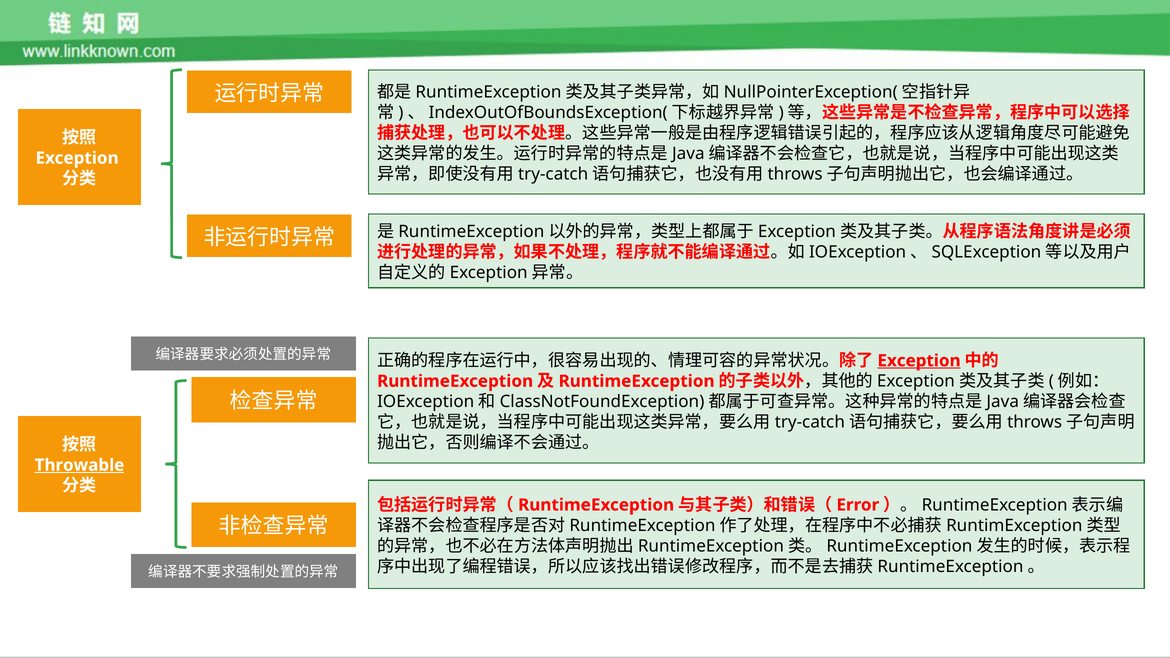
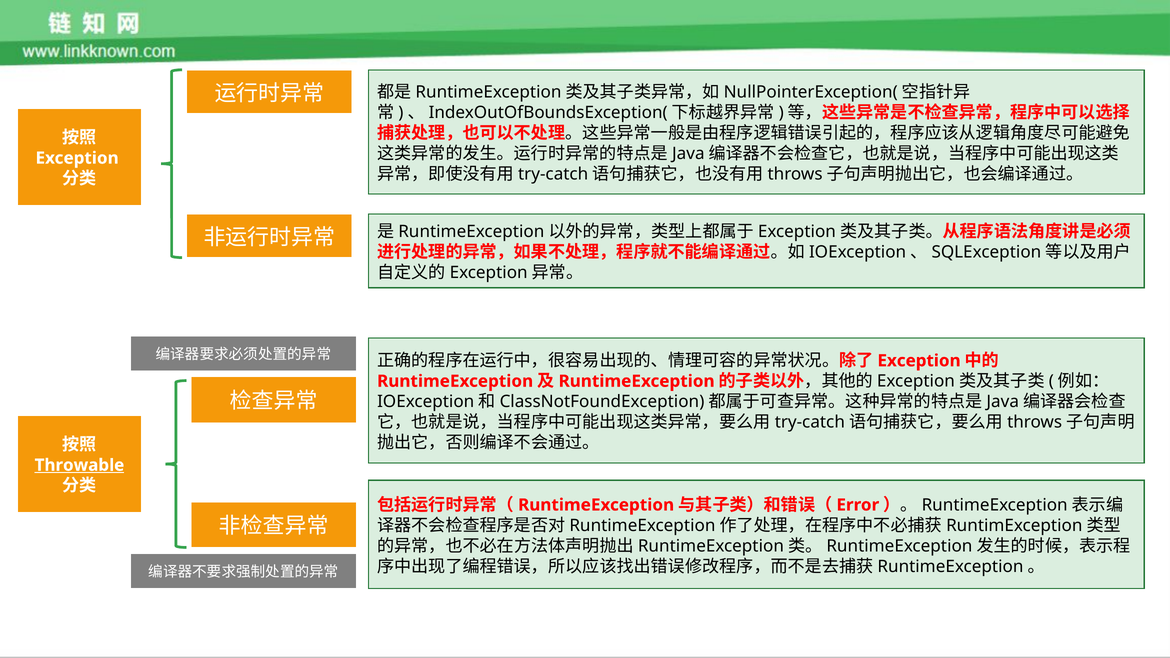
Exception at (919, 361) underline: present -> none
